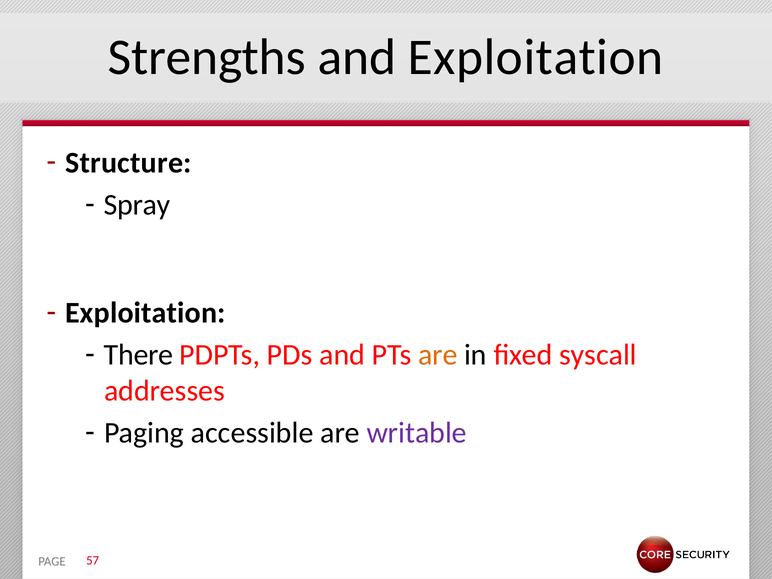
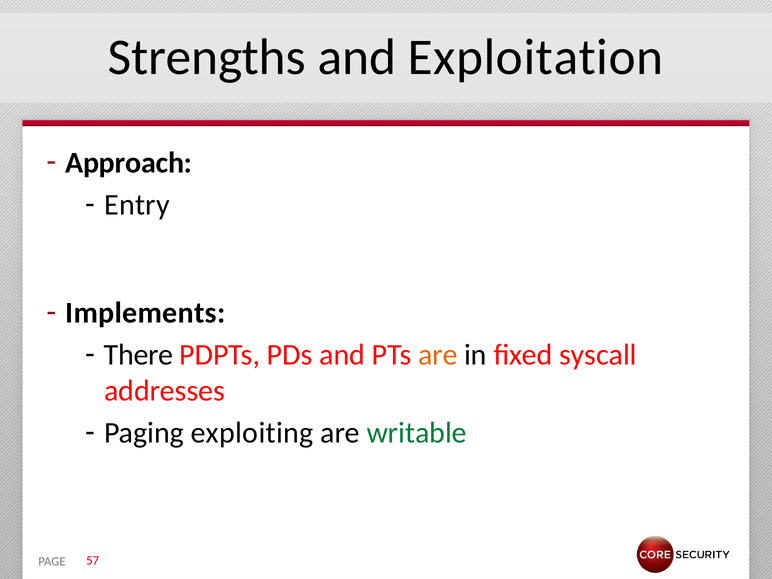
Structure: Structure -> Approach
Spray: Spray -> Entry
Exploitation at (145, 313): Exploitation -> Implements
accessible: accessible -> exploiting
writable colour: purple -> green
